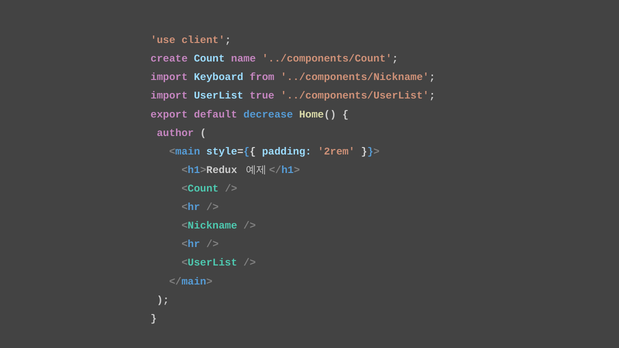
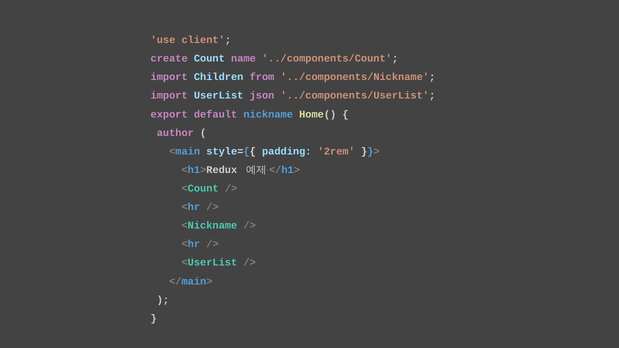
Keyboard: Keyboard -> Children
true: true -> json
decrease: decrease -> nickname
